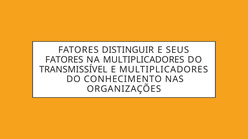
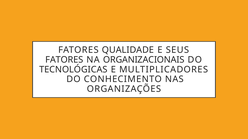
DISTINGUIR: DISTINGUIR -> QUALIDADE
NA MULTIPLICADORES: MULTIPLICADORES -> ORGANIZACIONAIS
TRANSMISSÍVEL: TRANSMISSÍVEL -> TECNOLÓGICAS
